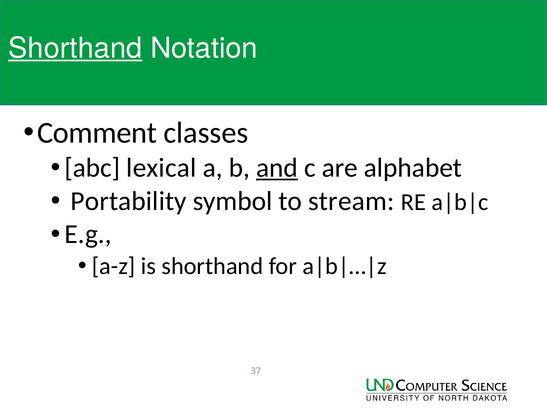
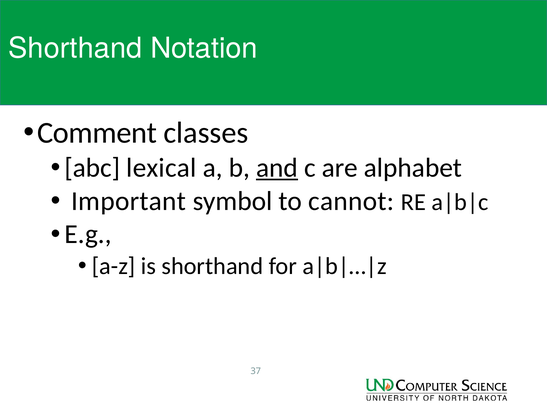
Shorthand at (75, 48) underline: present -> none
Portability: Portability -> Important
stream: stream -> cannot
